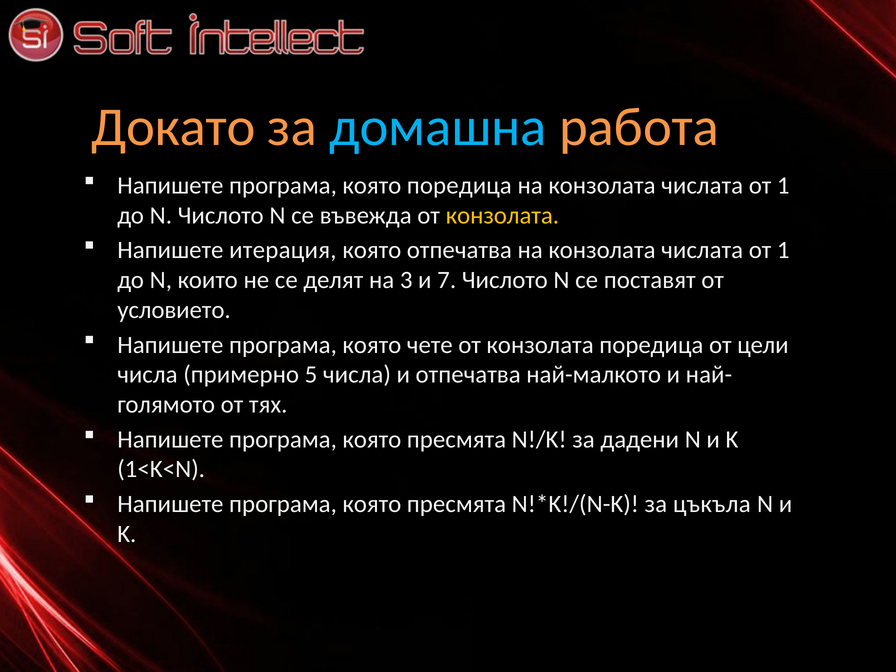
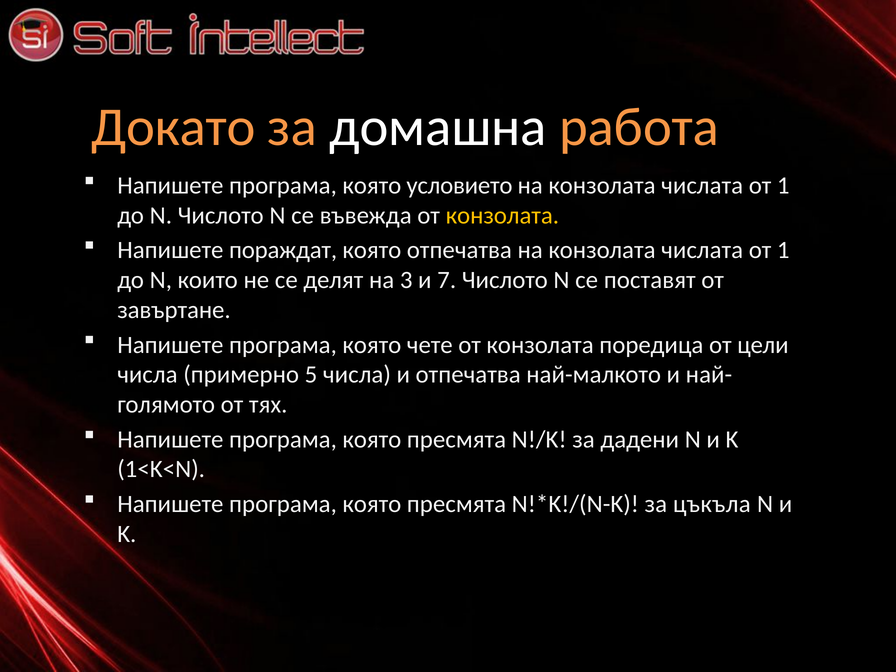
домашна colour: light blue -> white
която поредица: поредица -> условието
итерация: итерация -> пораждат
условието: условието -> завъртане
